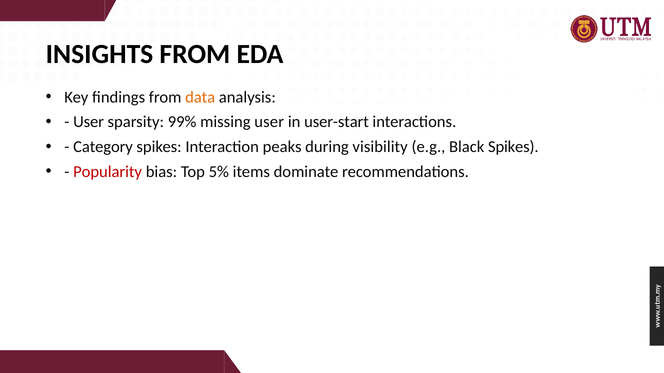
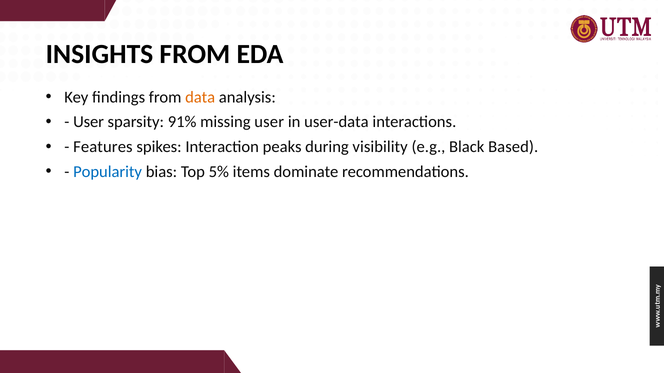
99%: 99% -> 91%
user-start: user-start -> user-data
Category: Category -> Features
Black Spikes: Spikes -> Based
Popularity colour: red -> blue
